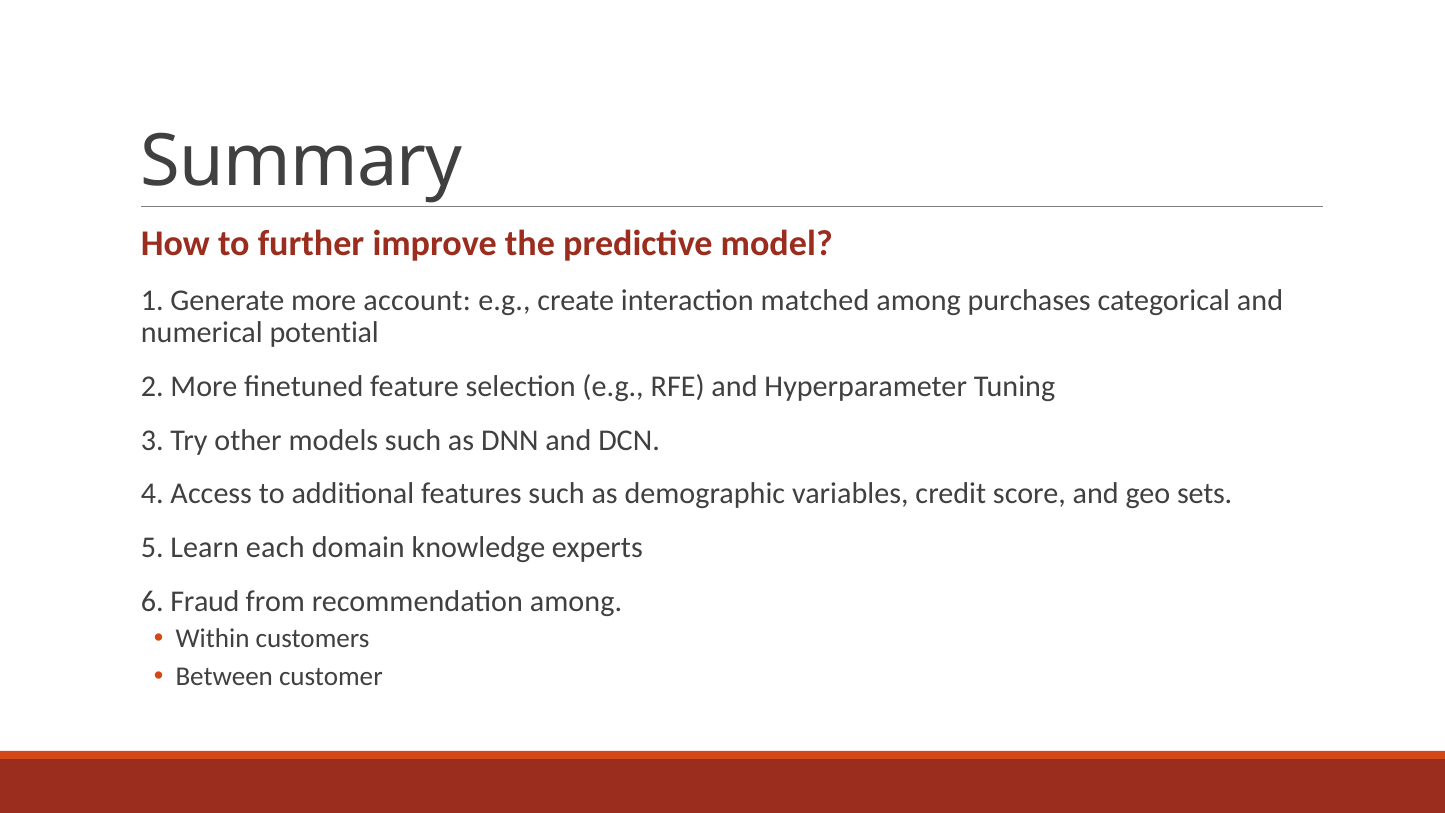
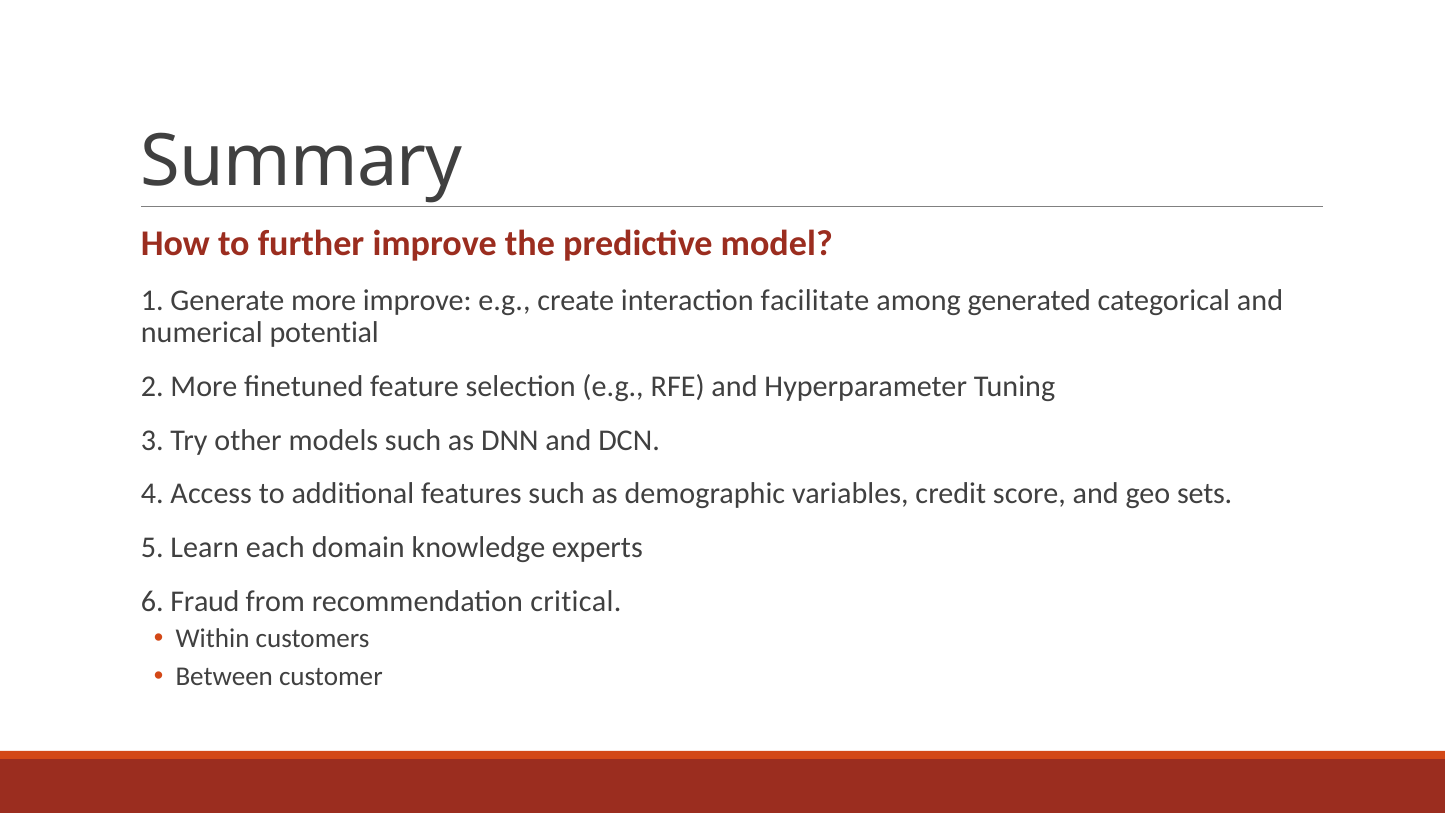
more account: account -> improve
matched: matched -> facilitate
purchases: purchases -> generated
recommendation among: among -> critical
